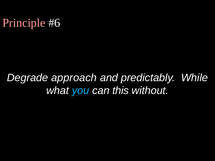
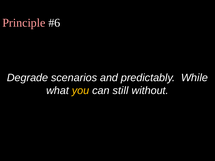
approach: approach -> scenarios
you colour: light blue -> yellow
this: this -> still
